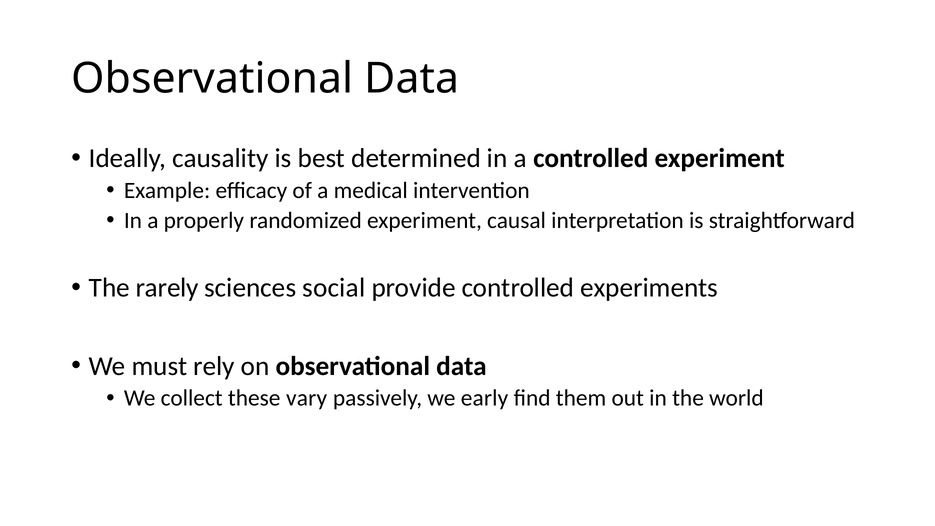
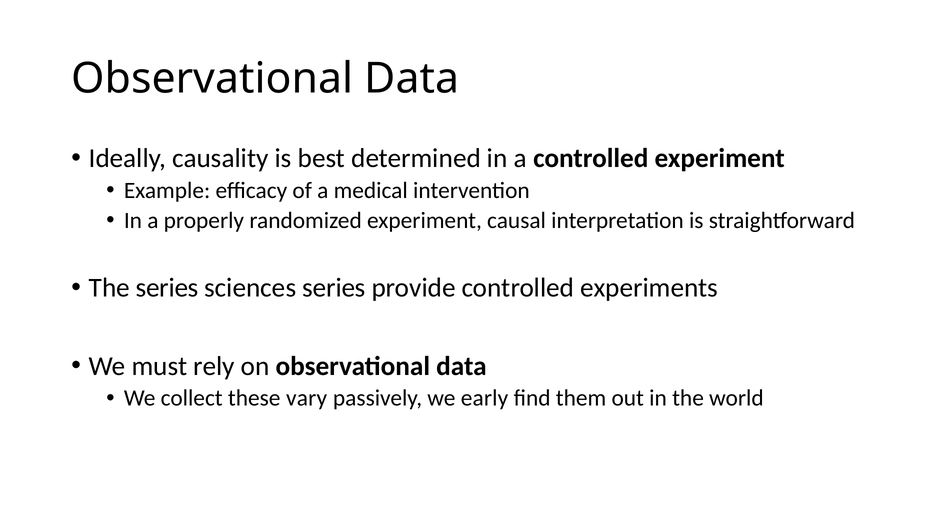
The rarely: rarely -> series
sciences social: social -> series
